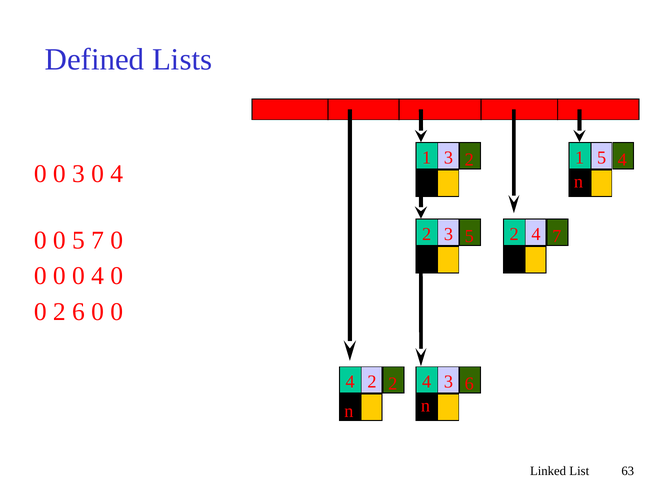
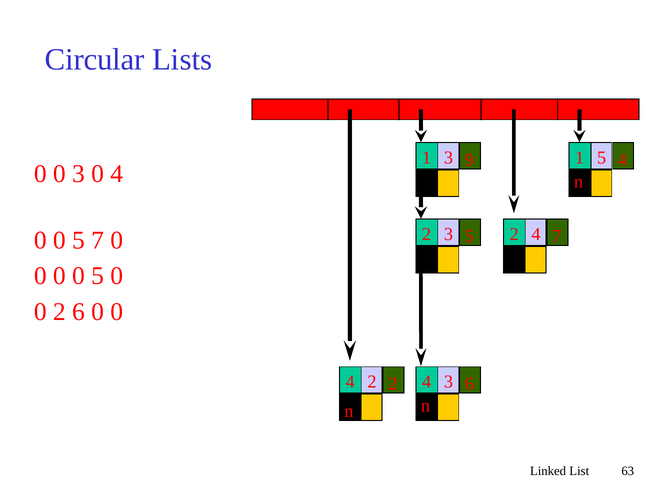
Defined: Defined -> Circular
3 2: 2 -> 9
0 0 0 4: 4 -> 5
